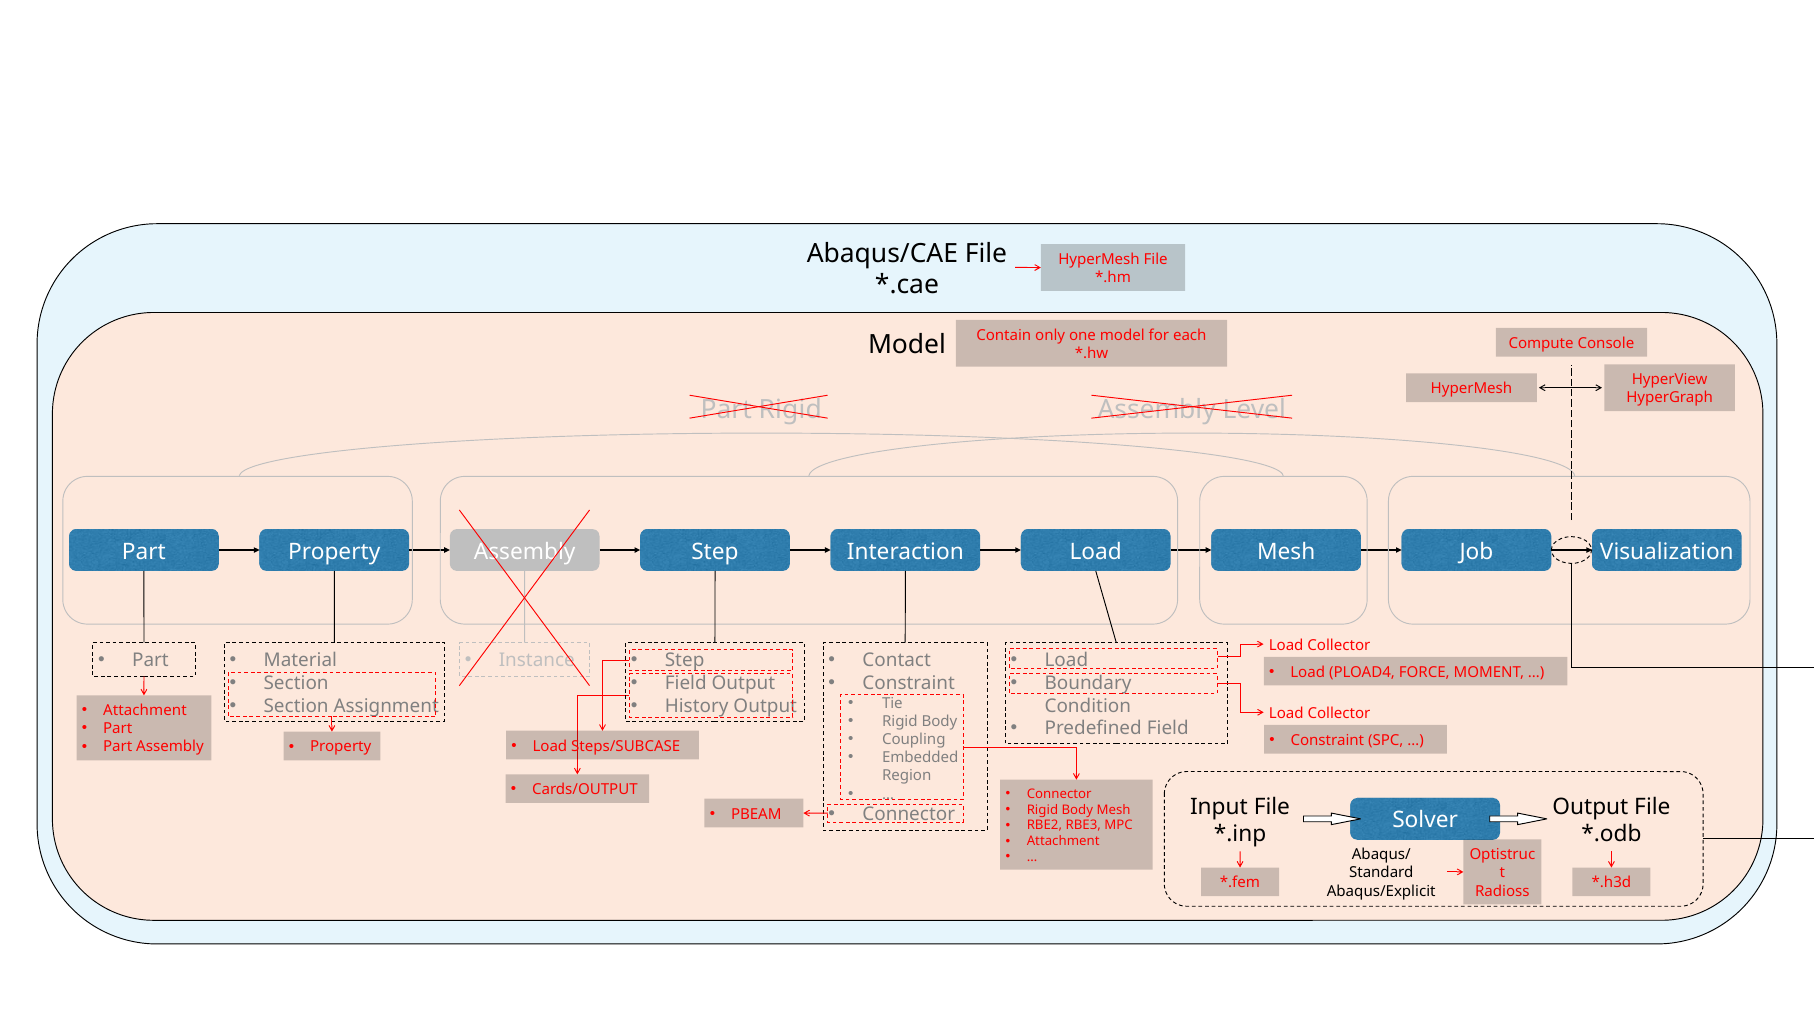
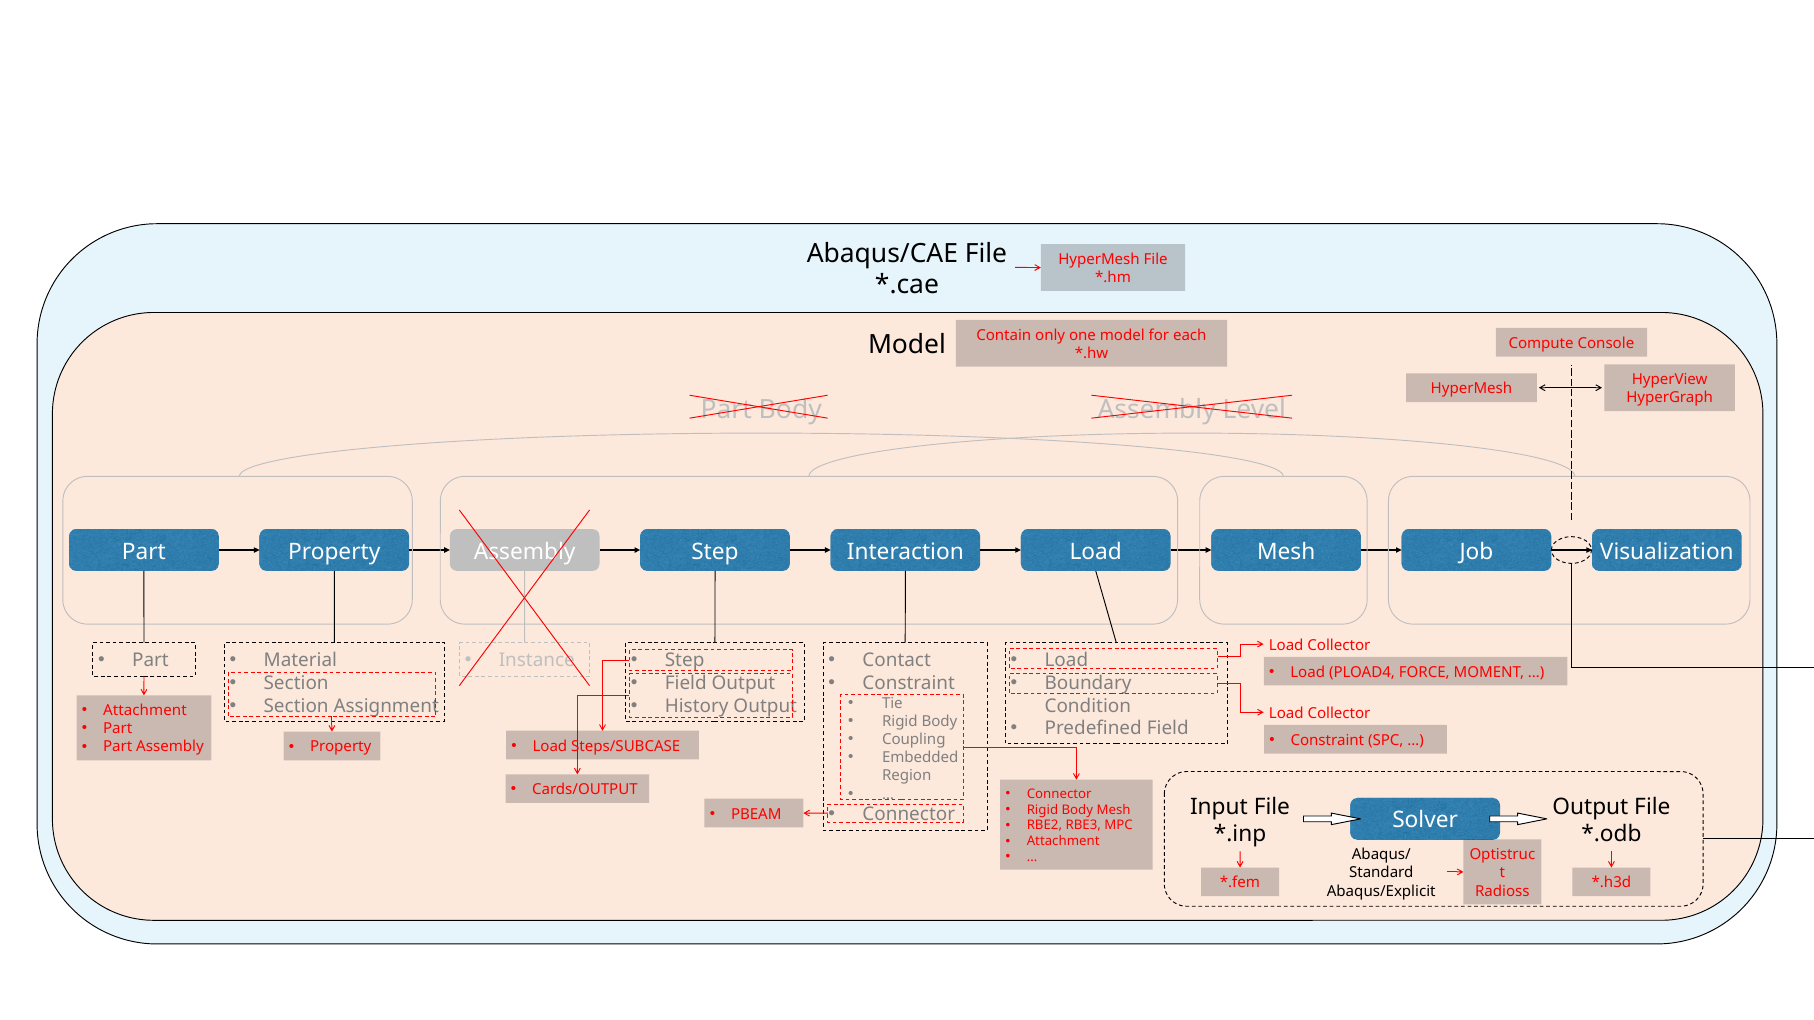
Part Rigid: Rigid -> Body
